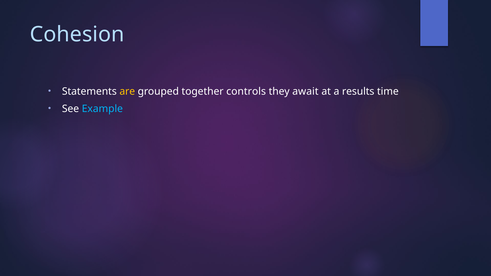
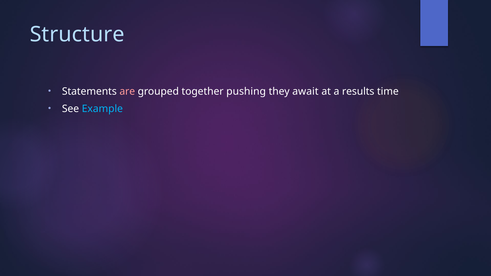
Cohesion: Cohesion -> Structure
are colour: yellow -> pink
controls: controls -> pushing
